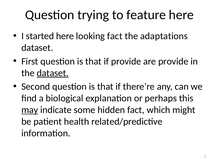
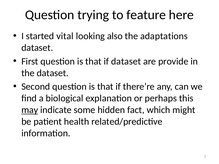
started here: here -> vital
looking fact: fact -> also
if provide: provide -> dataset
dataset at (53, 73) underline: present -> none
